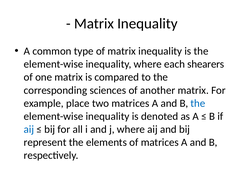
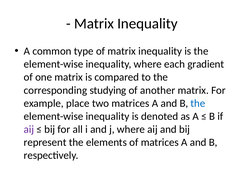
shearers: shearers -> gradient
sciences: sciences -> studying
aij at (29, 129) colour: blue -> purple
